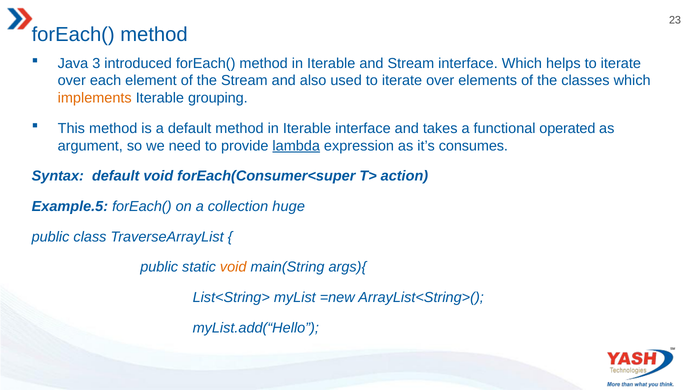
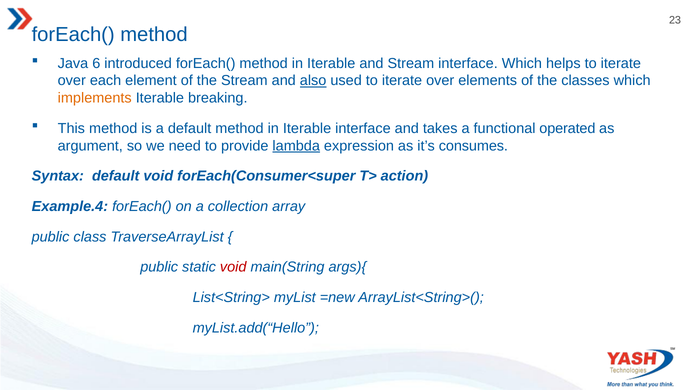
3: 3 -> 6
also underline: none -> present
grouping: grouping -> breaking
Example.5: Example.5 -> Example.4
huge: huge -> array
void at (233, 267) colour: orange -> red
